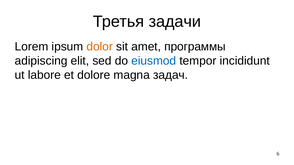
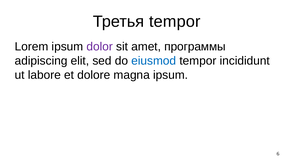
Третья задачи: задачи -> tempor
dolor colour: orange -> purple
magna задач: задач -> ipsum
